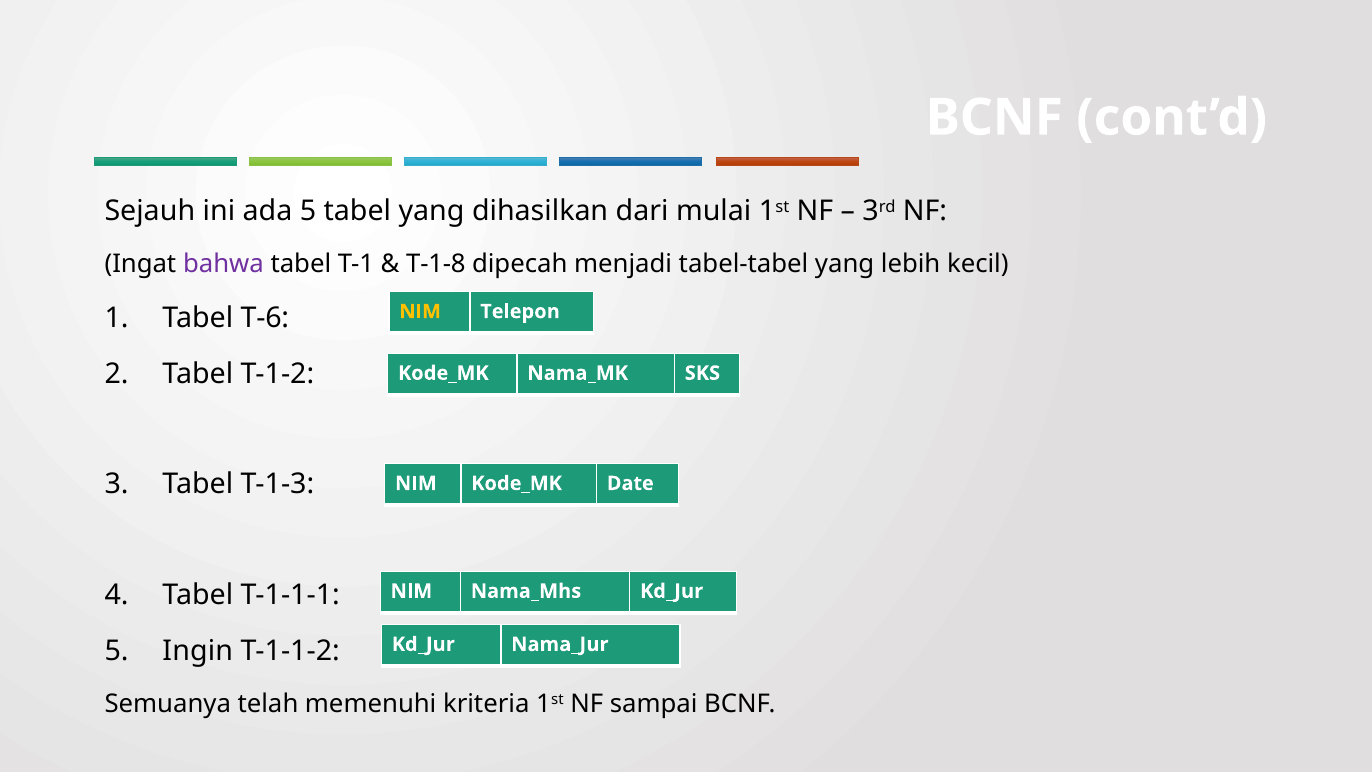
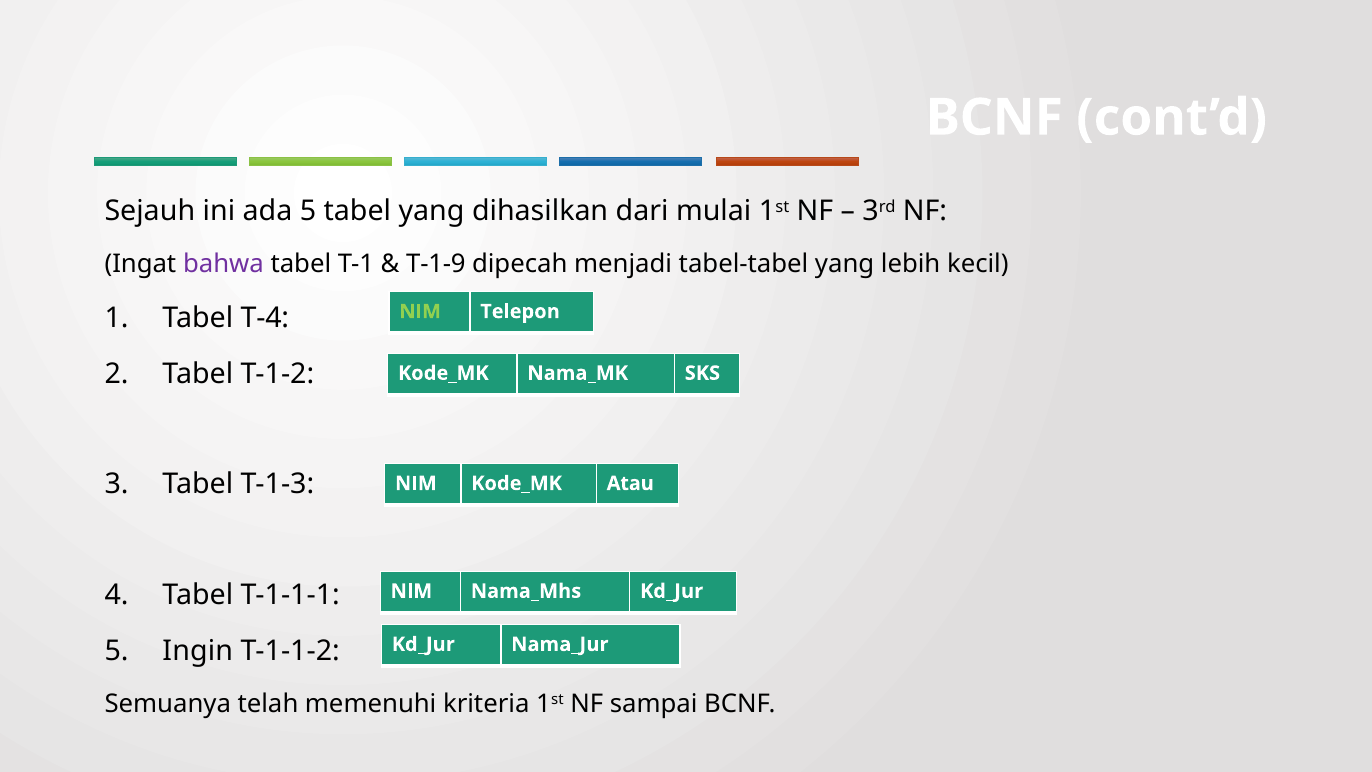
T-1-8: T-1-8 -> T-1-9
NIM at (420, 311) colour: yellow -> light green
T-6: T-6 -> T-4
Date: Date -> Atau
